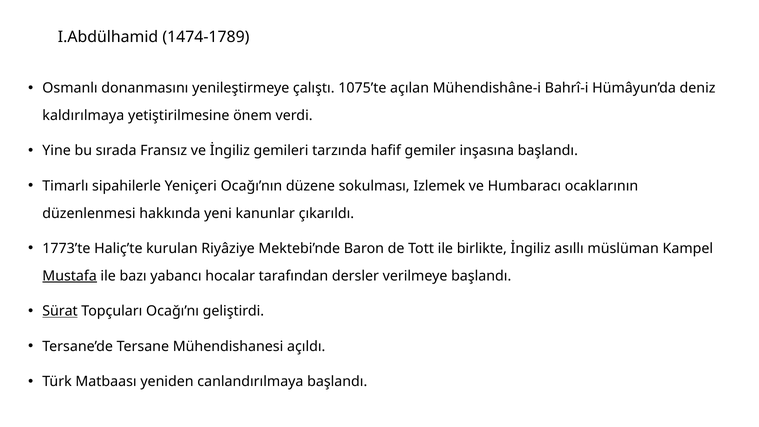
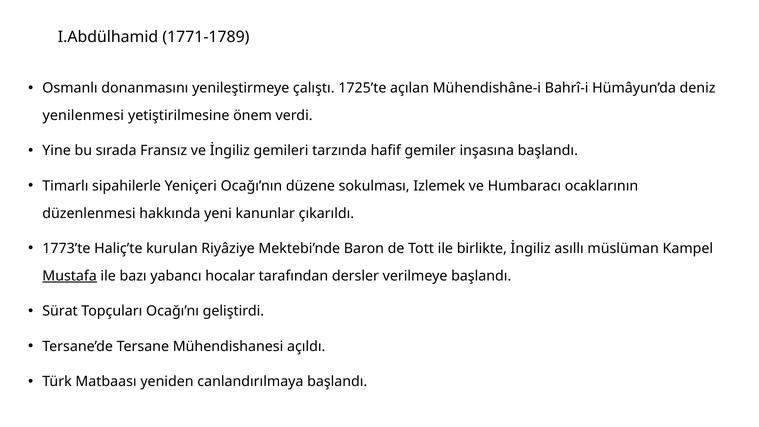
1474-1789: 1474-1789 -> 1771-1789
1075’te: 1075’te -> 1725’te
kaldırılmaya: kaldırılmaya -> yenilenmesi
Sürat underline: present -> none
